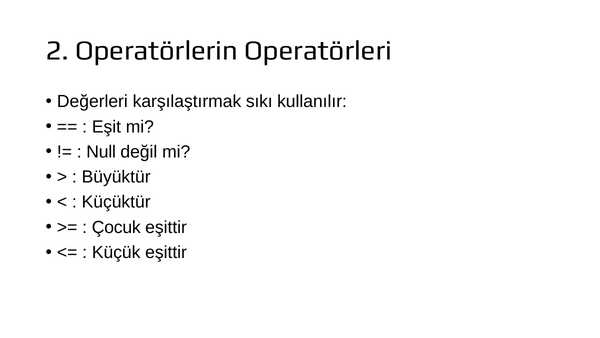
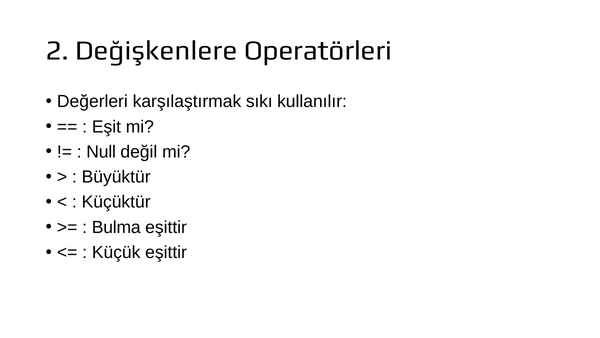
Operatörlerin: Operatörlerin -> Değişkenlere
Çocuk: Çocuk -> Bulma
